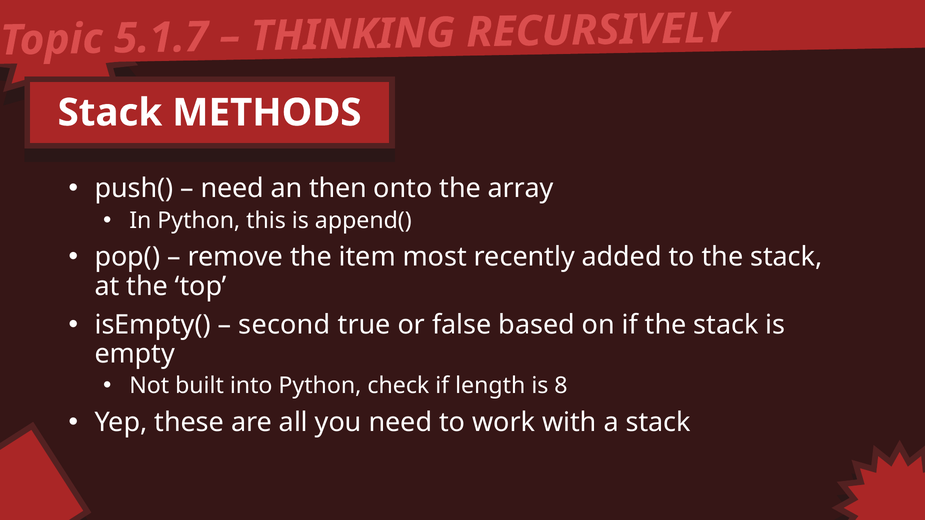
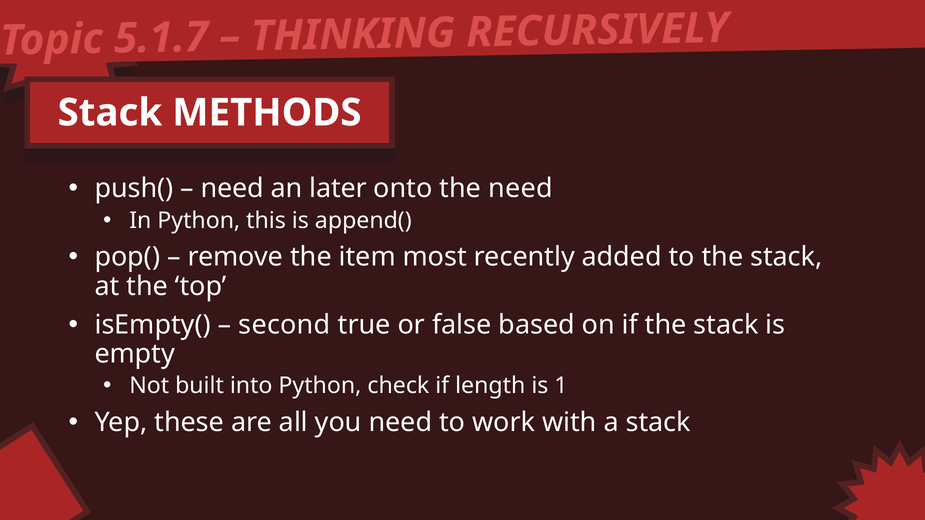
then: then -> later
the array: array -> need
8: 8 -> 1
